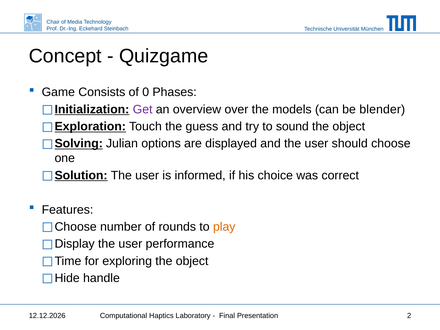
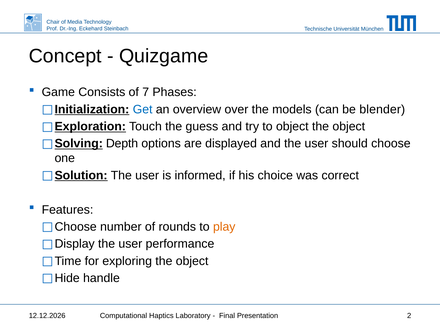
0: 0 -> 7
Get colour: purple -> blue
to sound: sound -> object
Julian: Julian -> Depth
